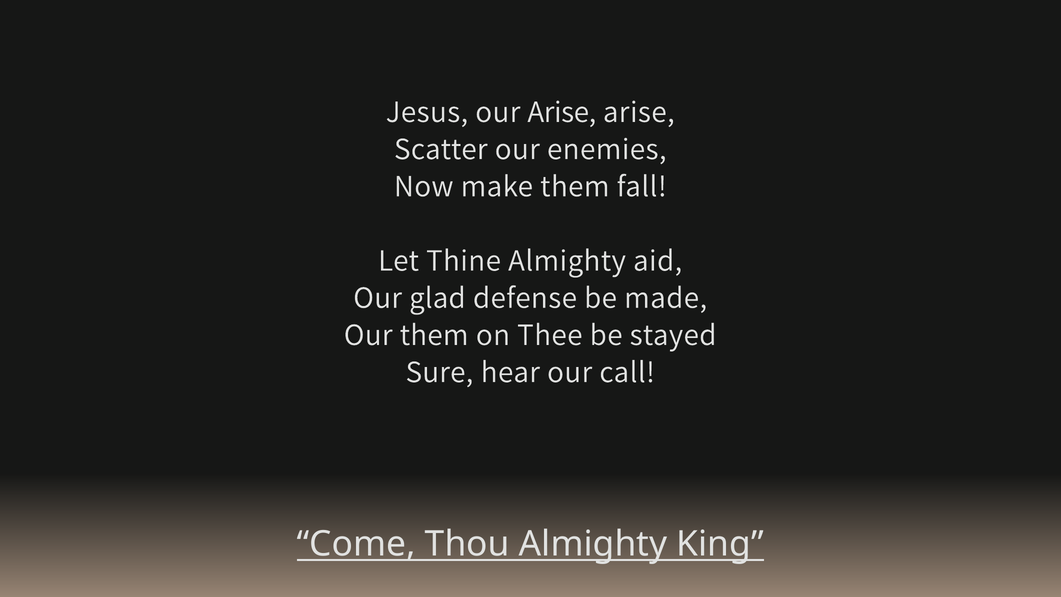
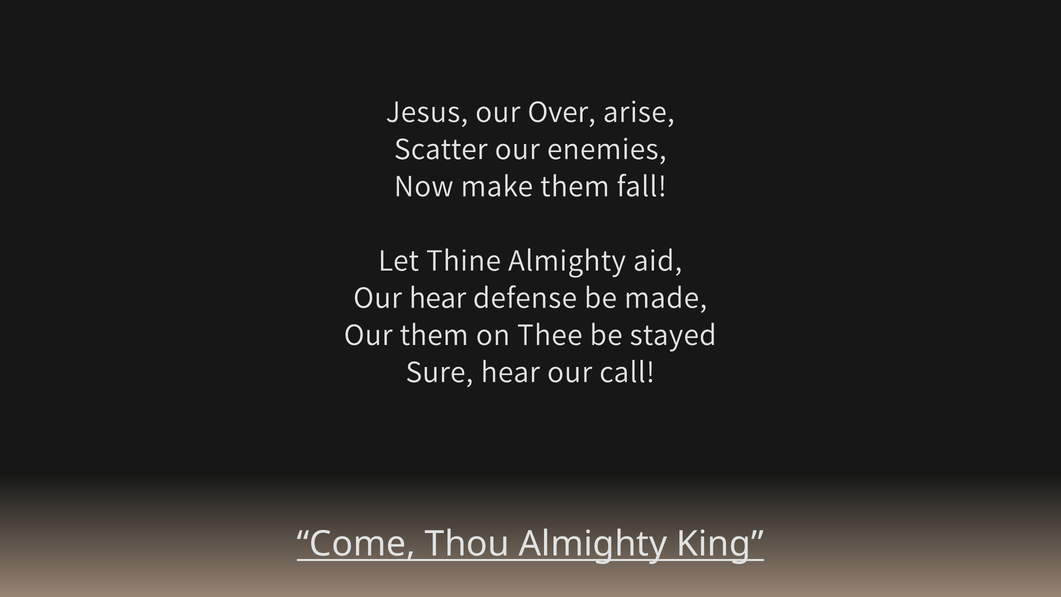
our Arise: Arise -> Over
Our glad: glad -> hear
